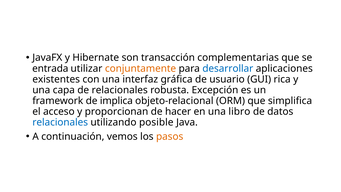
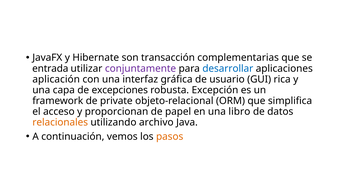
conjuntamente colour: orange -> purple
existentes: existentes -> aplicación
de relacionales: relacionales -> excepciones
implica: implica -> private
hacer: hacer -> papel
relacionales at (60, 122) colour: blue -> orange
posible: posible -> archivo
